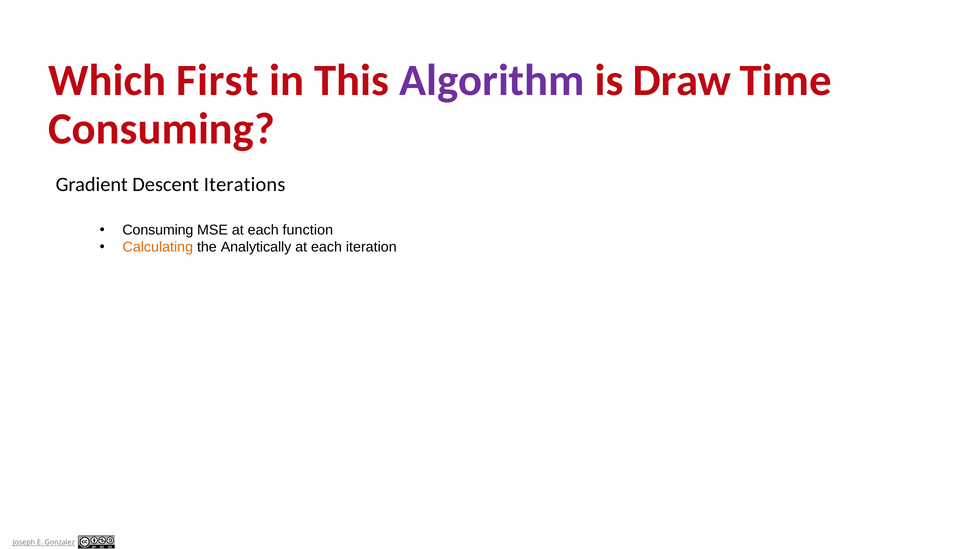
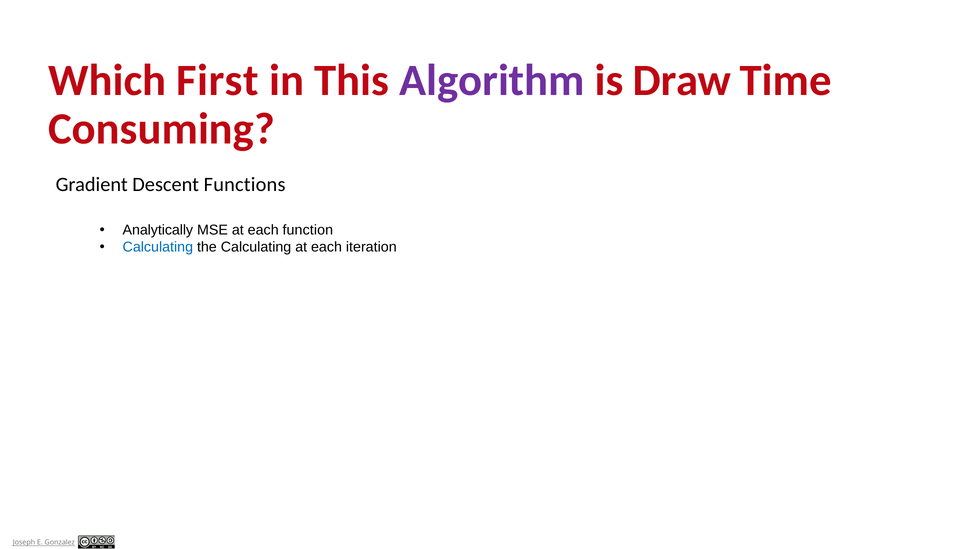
Iterations: Iterations -> Functions
Consuming at (158, 230): Consuming -> Analytically
Calculating at (158, 247) colour: orange -> blue
the Analytically: Analytically -> Calculating
